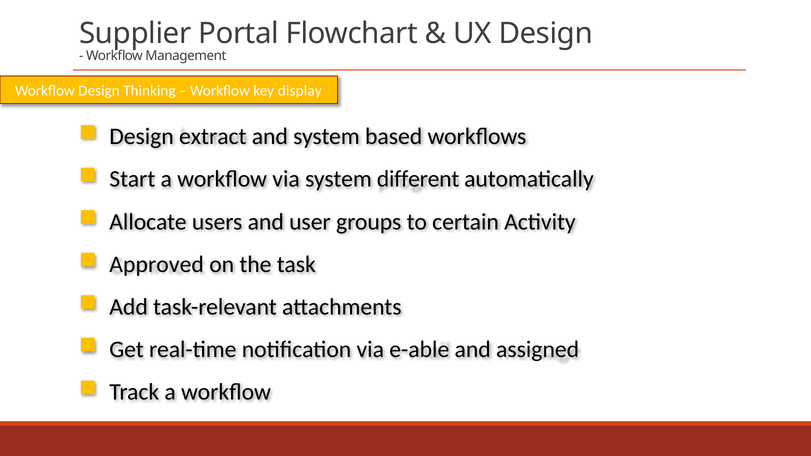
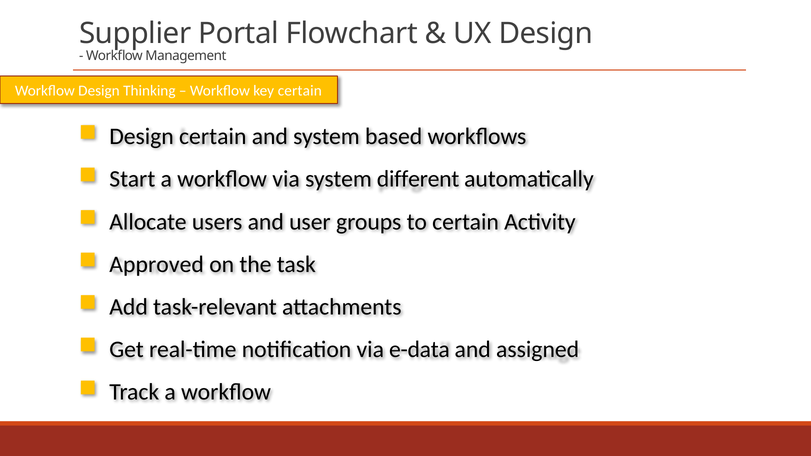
key display: display -> certain
Design extract: extract -> certain
e-able: e-able -> e-data
